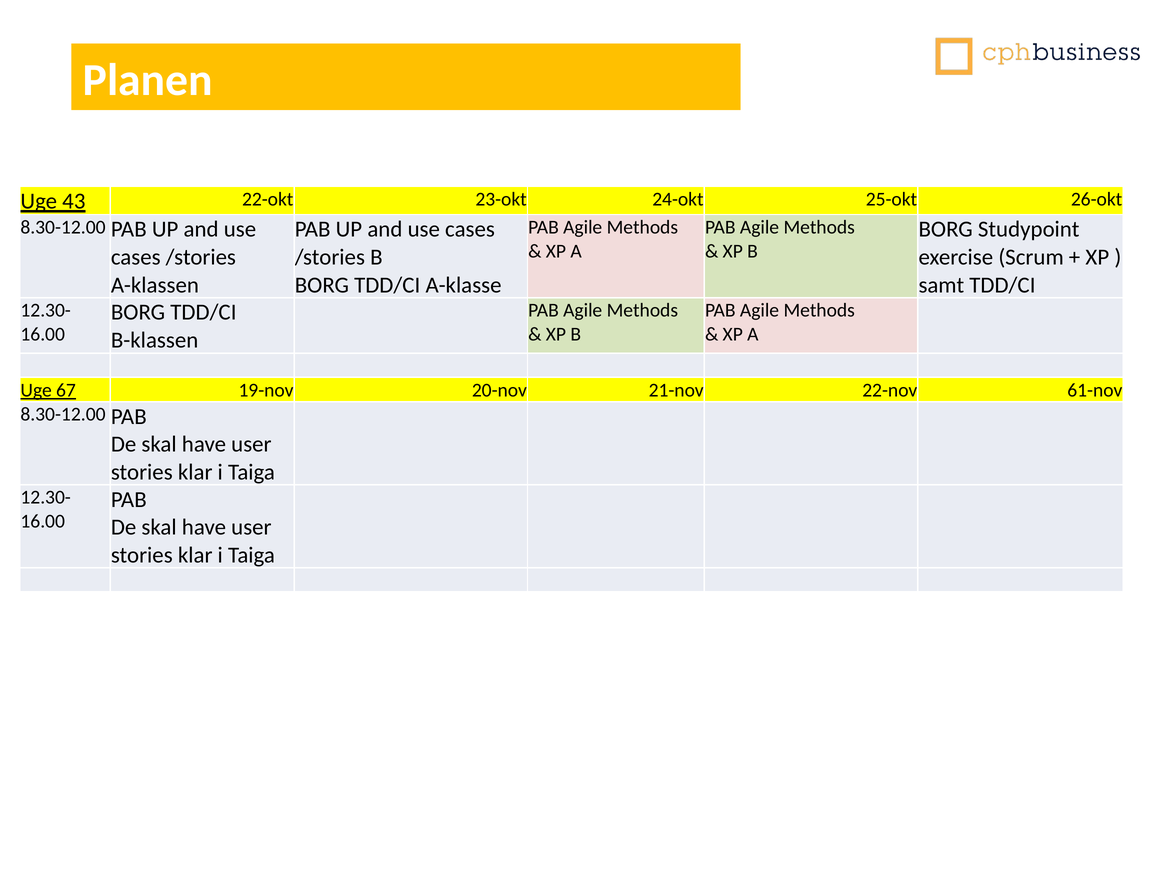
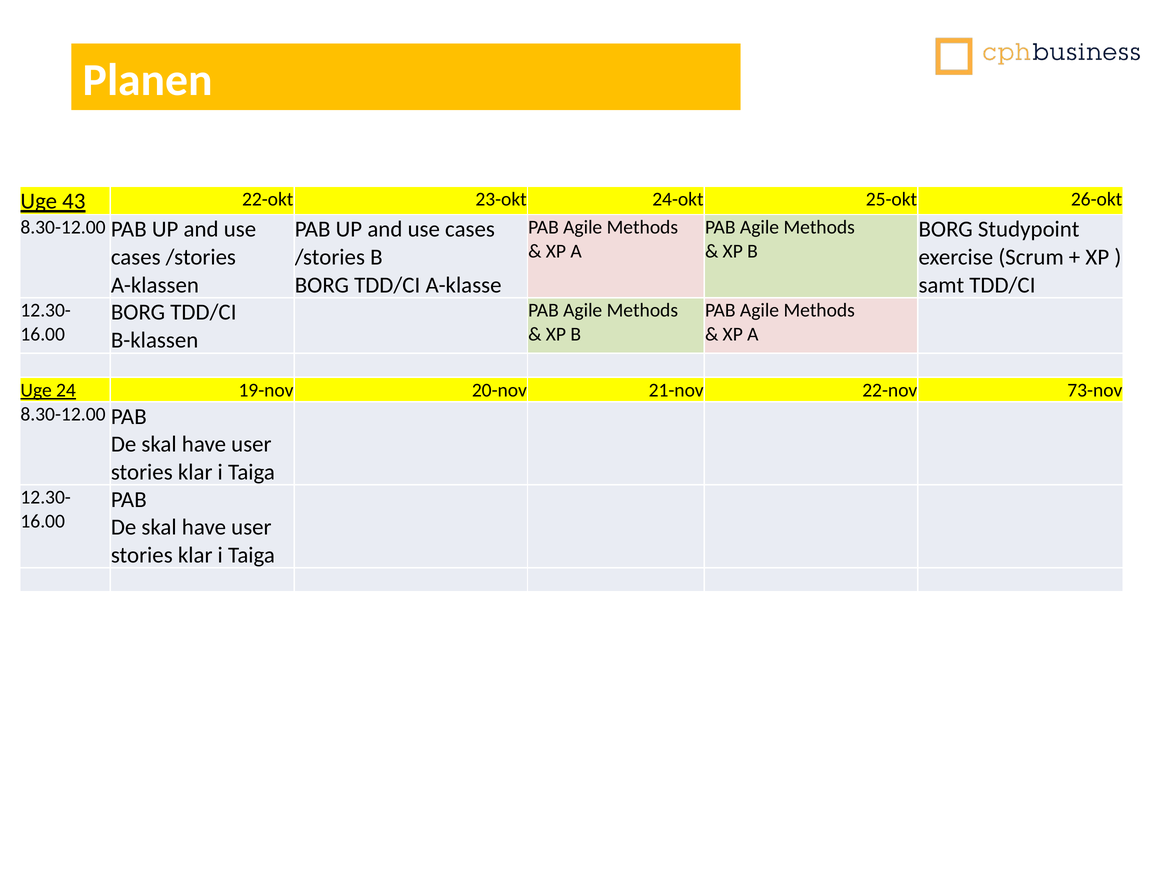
67: 67 -> 24
61-nov: 61-nov -> 73-nov
